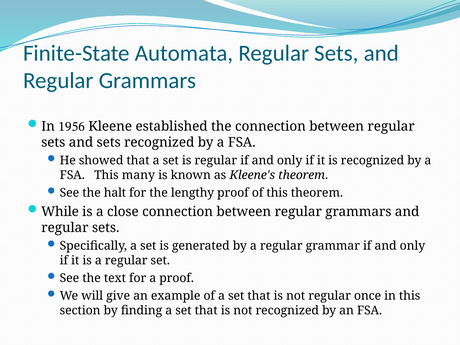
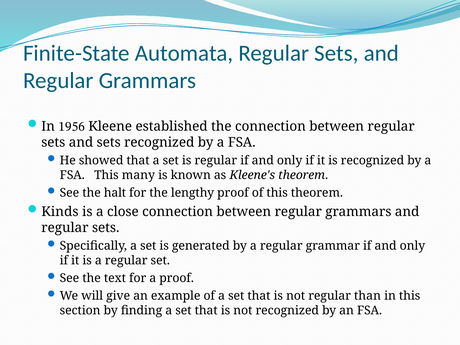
While: While -> Kinds
once: once -> than
